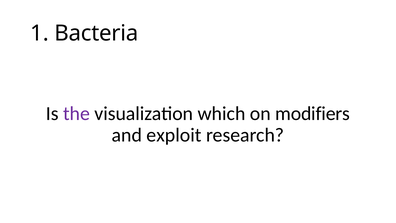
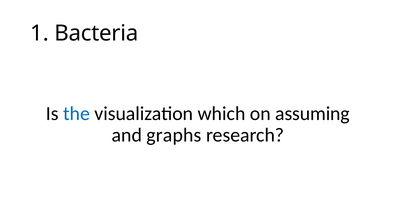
the colour: purple -> blue
modifiers: modifiers -> assuming
exploit: exploit -> graphs
